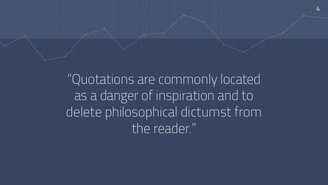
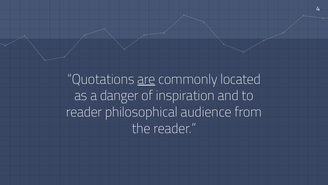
are underline: none -> present
delete at (84, 112): delete -> reader
dictumst: dictumst -> audience
